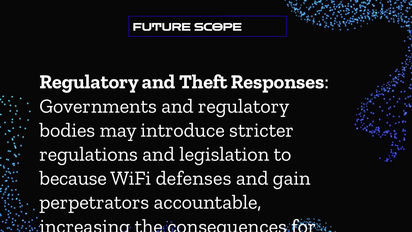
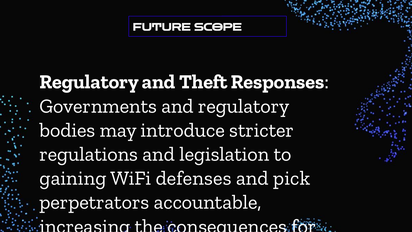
because: because -> gaining
gain: gain -> pick
